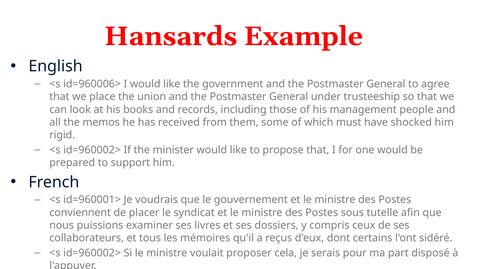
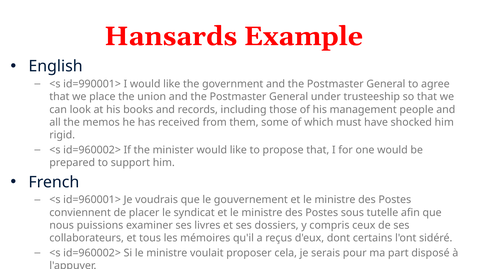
id=960006>: id=960006> -> id=990001>
